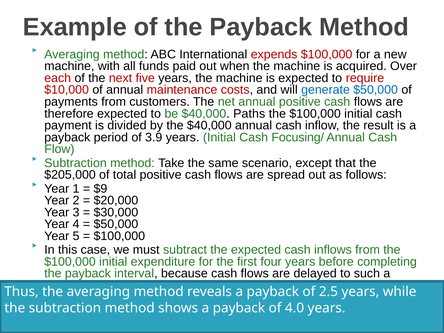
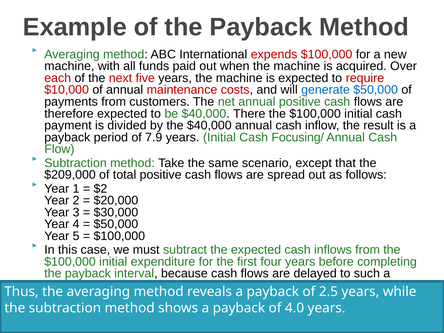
Paths: Paths -> There
3.9: 3.9 -> 7.9
$205,000: $205,000 -> $209,000
$9: $9 -> $2
